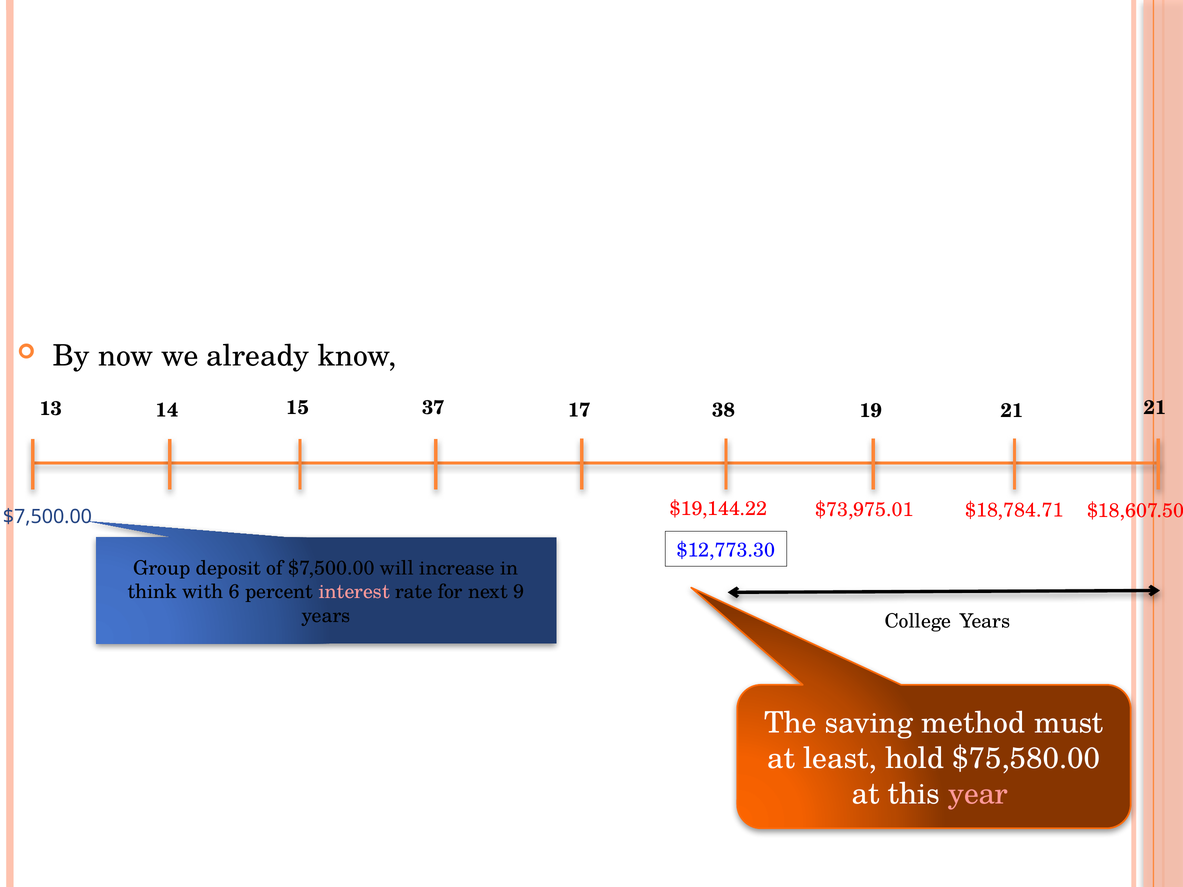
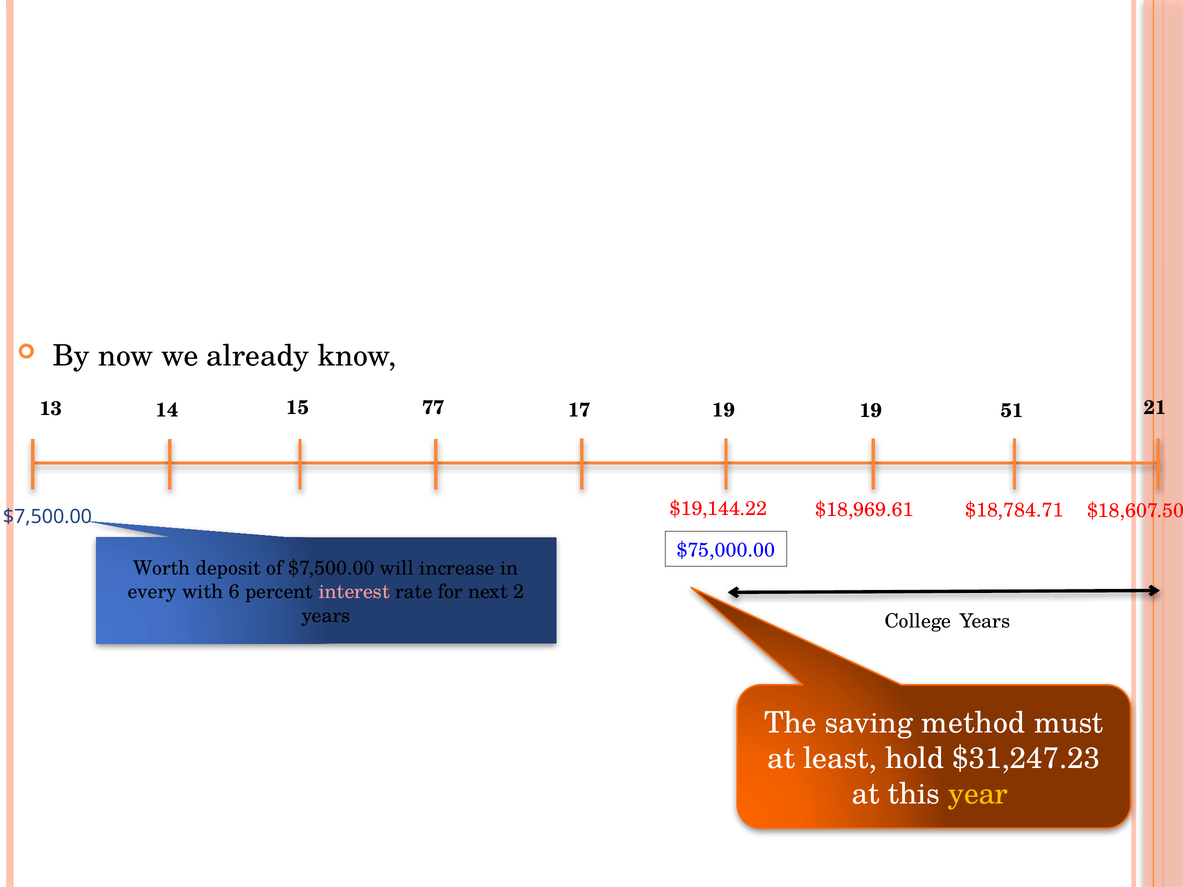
37: 37 -> 77
17 38: 38 -> 19
19 21: 21 -> 51
$73,975.01: $73,975.01 -> $18,969.61
$12,773.30: $12,773.30 -> $75,000.00
Group: Group -> Worth
think: think -> every
9: 9 -> 2
$75,580.00: $75,580.00 -> $31,247.23
year colour: pink -> yellow
